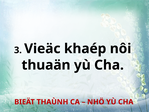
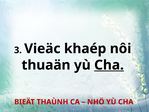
Cha at (109, 65) underline: none -> present
